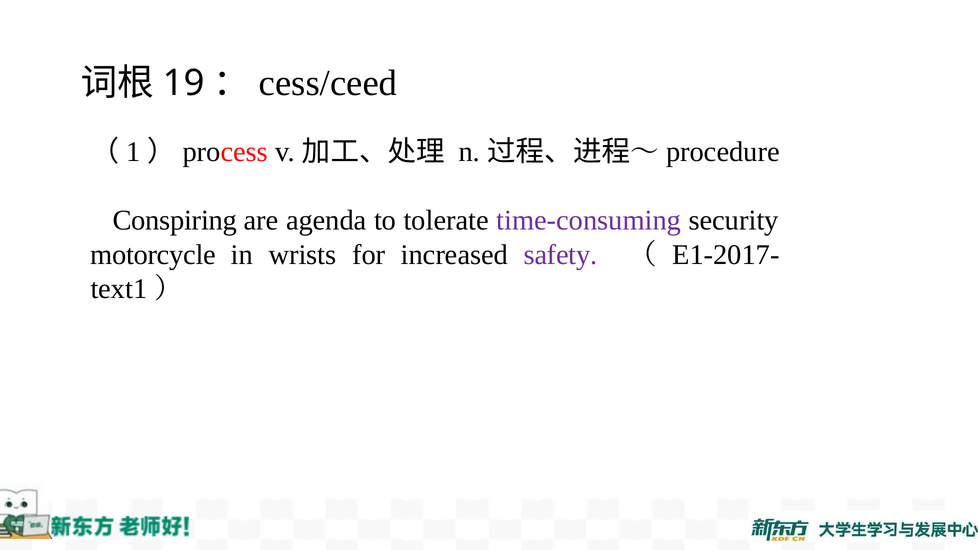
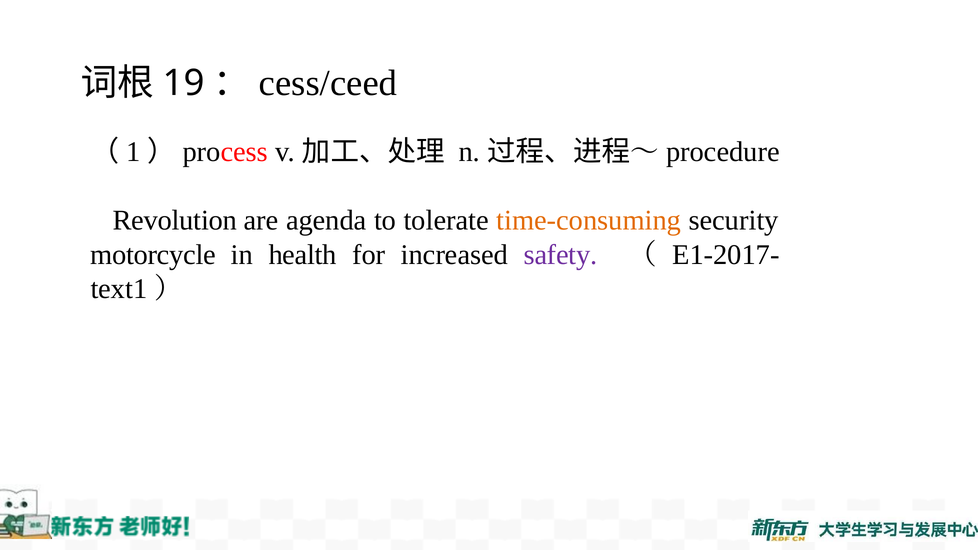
Conspiring: Conspiring -> Revolution
time-consuming colour: purple -> orange
wrists: wrists -> health
